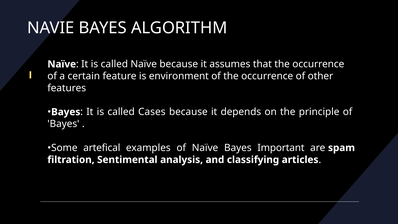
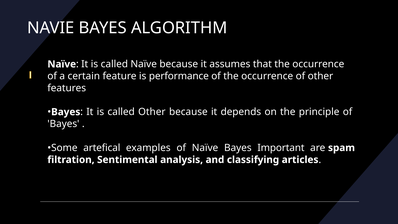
environment: environment -> performance
called Cases: Cases -> Other
